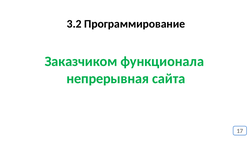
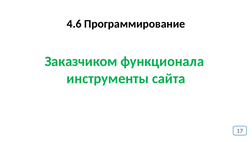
3.2: 3.2 -> 4.6
непрерывная: непрерывная -> инструменты
